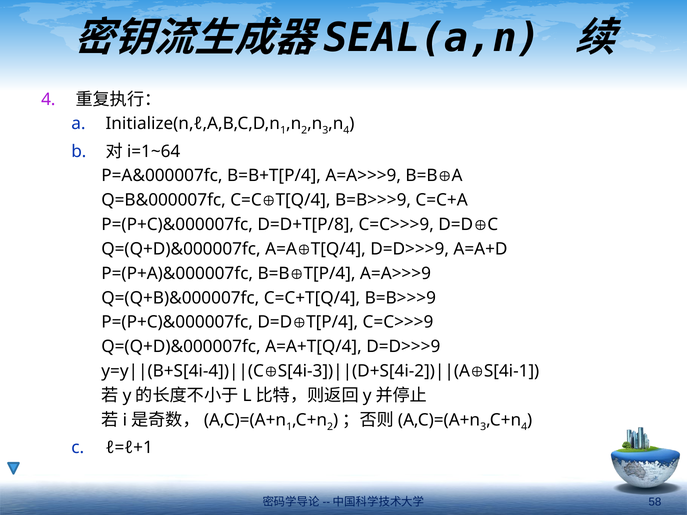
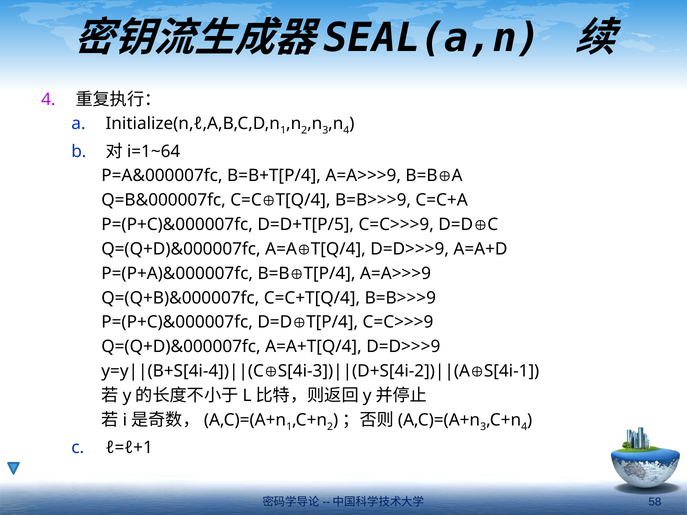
D=D+T[P/8: D=D+T[P/8 -> D=D+T[P/5
